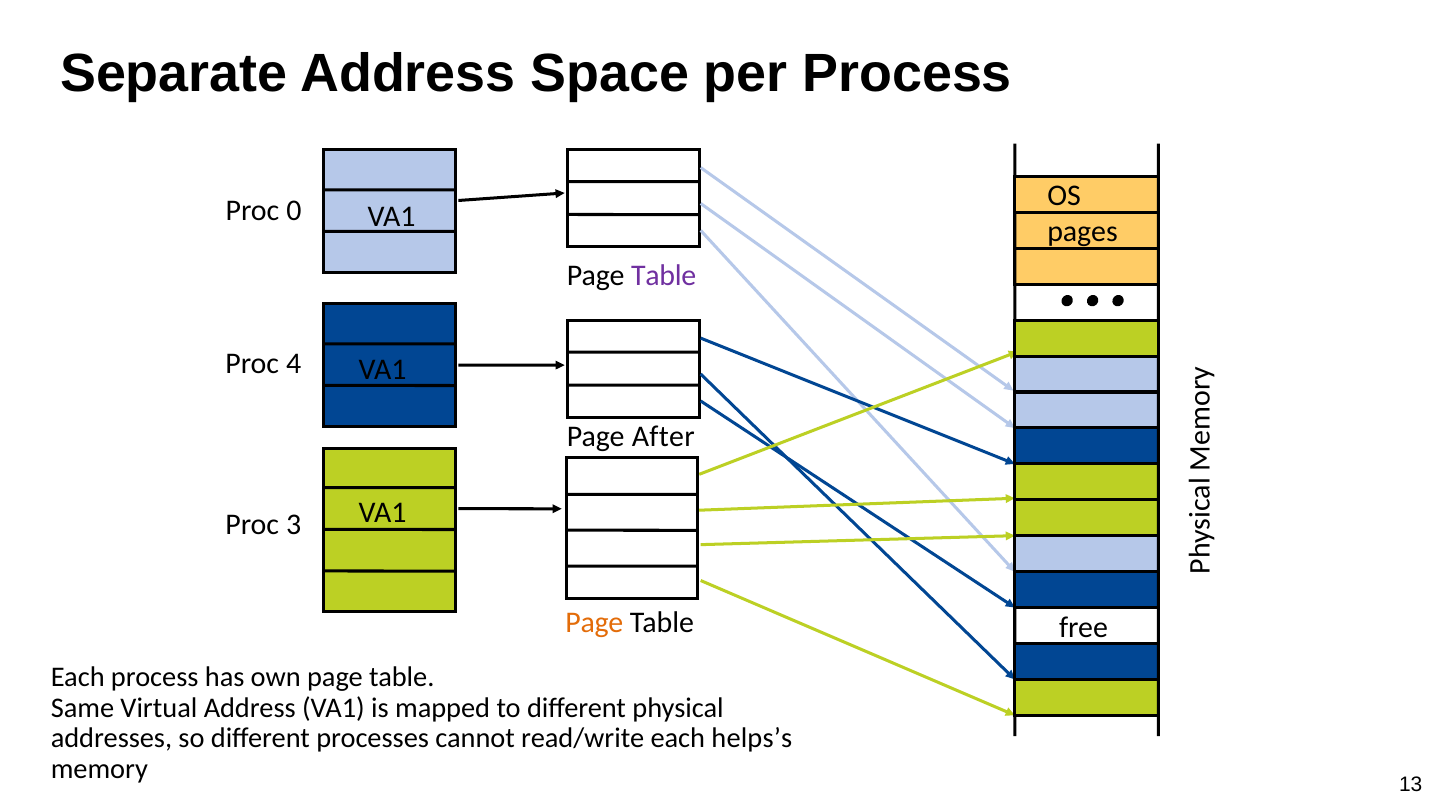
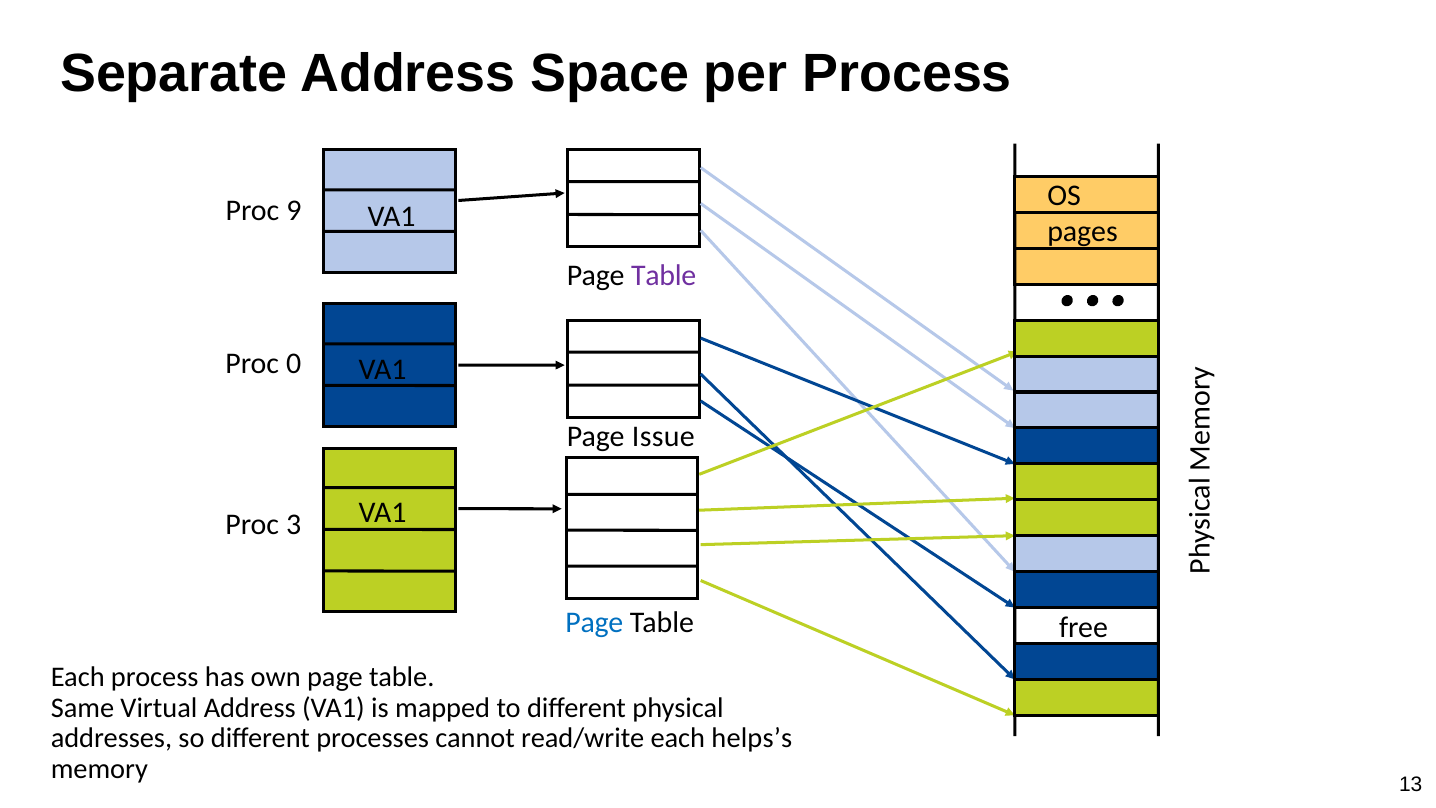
0: 0 -> 9
4: 4 -> 0
After: After -> Issue
Page at (594, 622) colour: orange -> blue
